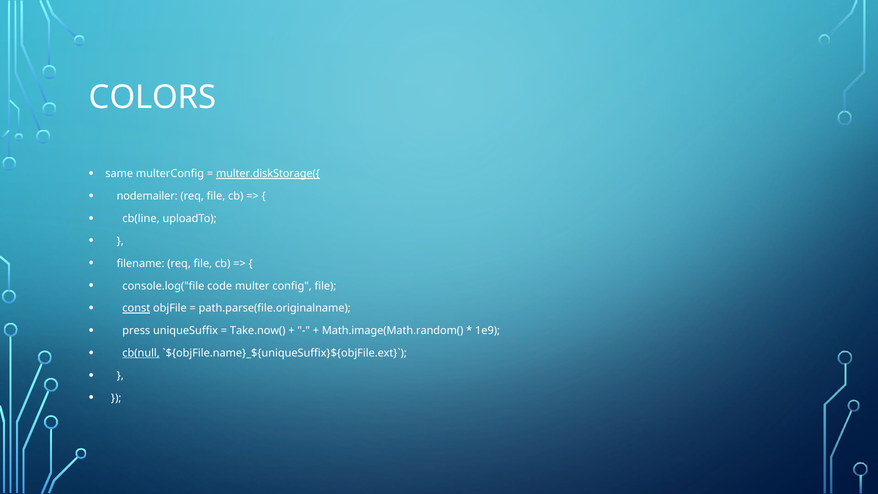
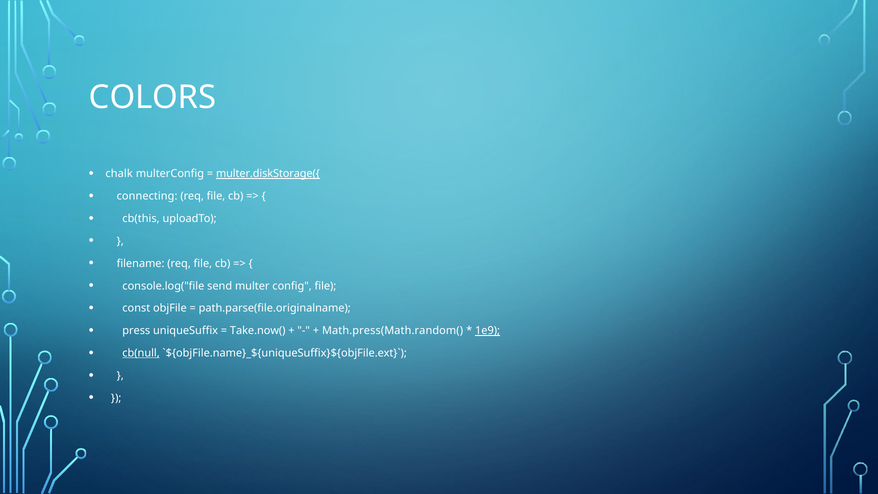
same: same -> chalk
nodemailer: nodemailer -> connecting
cb(line: cb(line -> cb(this
code: code -> send
const underline: present -> none
Math.image(Math.random(: Math.image(Math.random( -> Math.press(Math.random(
1e9 underline: none -> present
